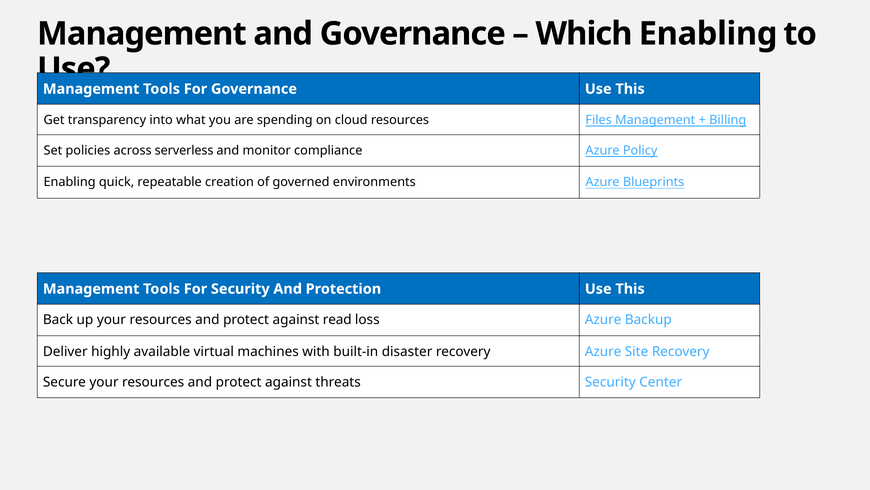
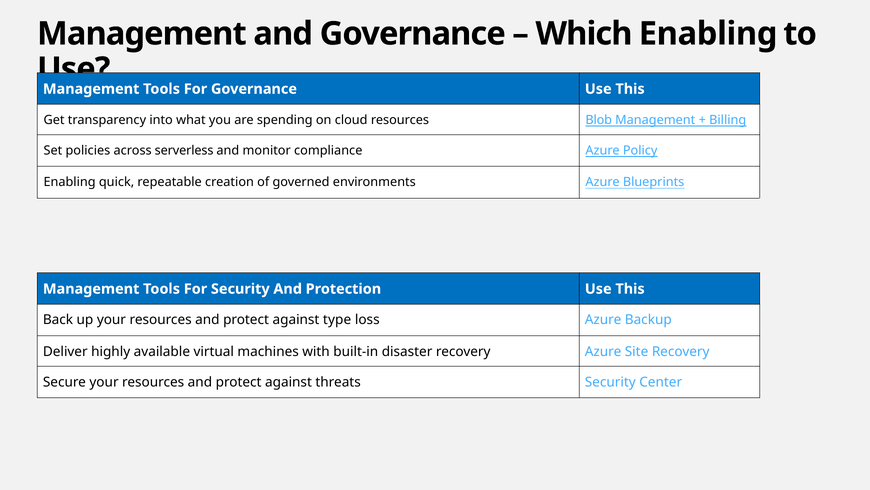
Files: Files -> Blob
read: read -> type
